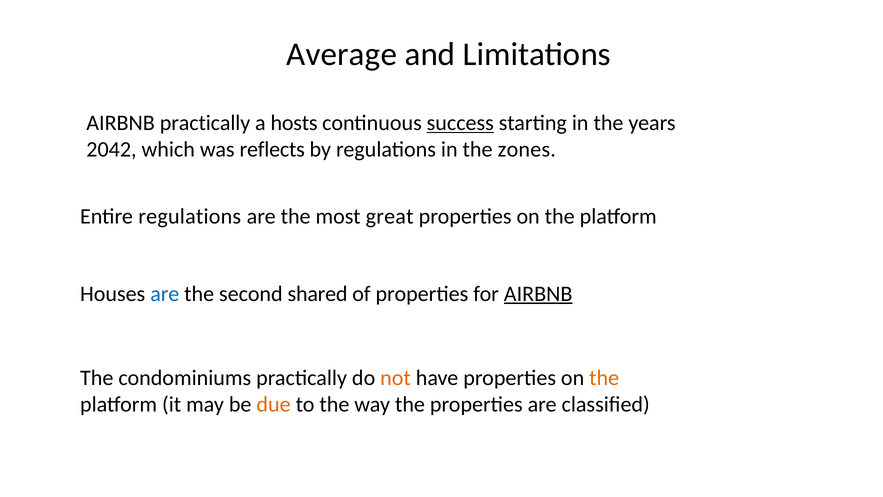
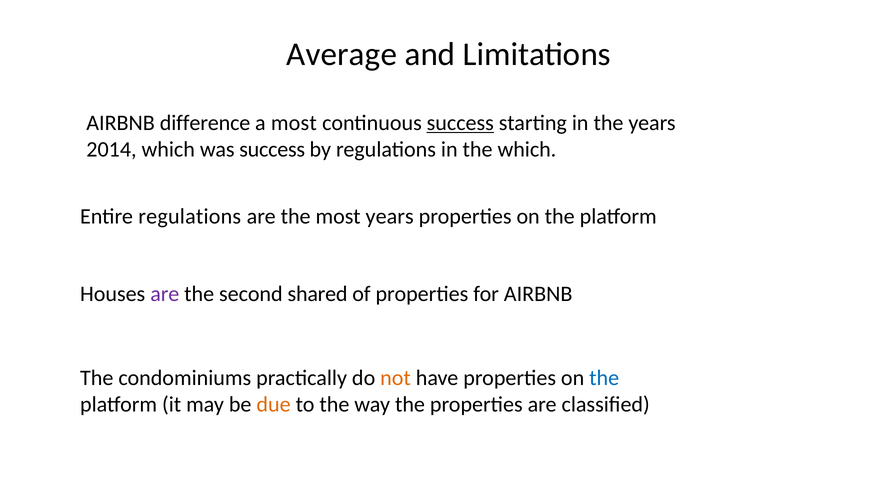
AIRBNB practically: practically -> difference
a hosts: hosts -> most
2042: 2042 -> 2014
was reflects: reflects -> success
the zones: zones -> which
most great: great -> years
are at (165, 294) colour: blue -> purple
AIRBNB at (538, 294) underline: present -> none
the at (604, 378) colour: orange -> blue
